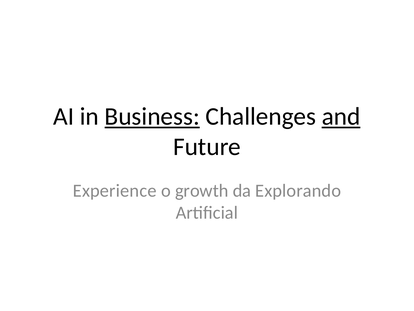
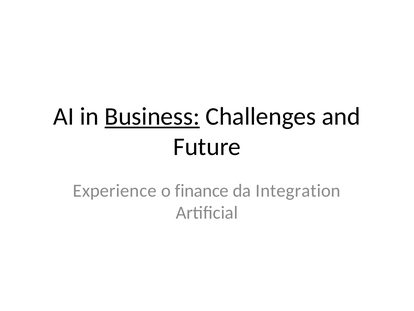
and underline: present -> none
growth: growth -> finance
Explorando: Explorando -> Integration
